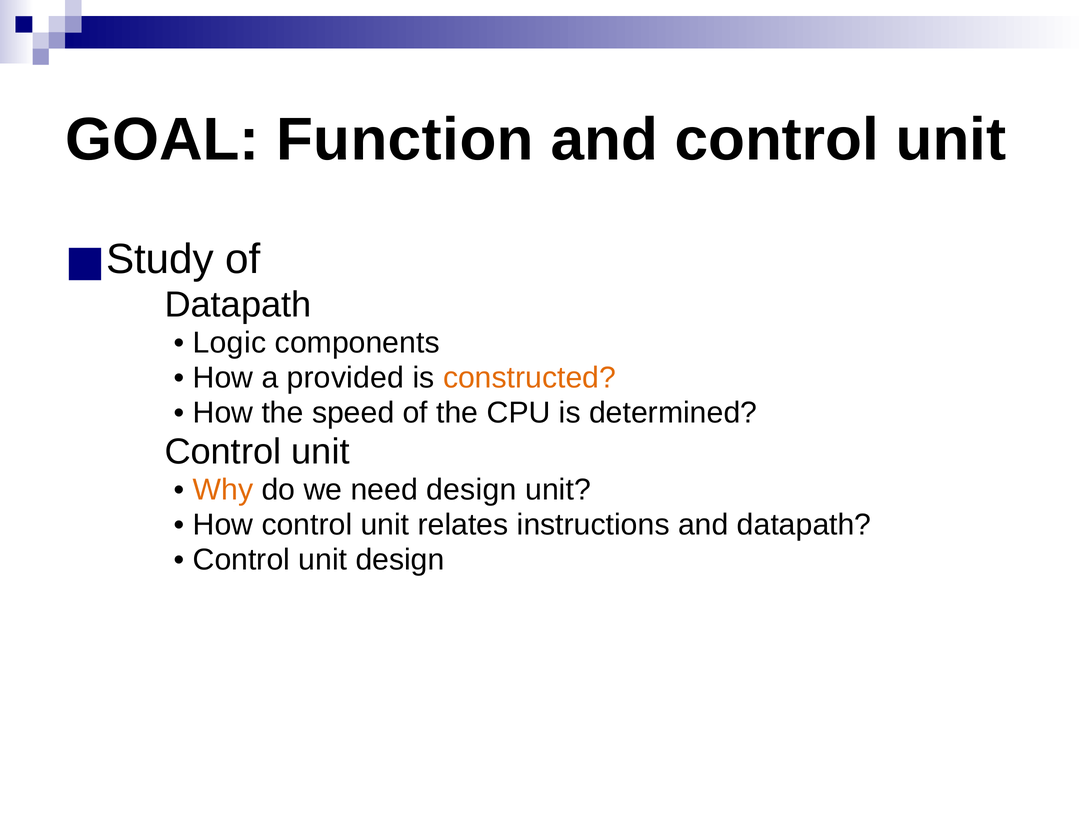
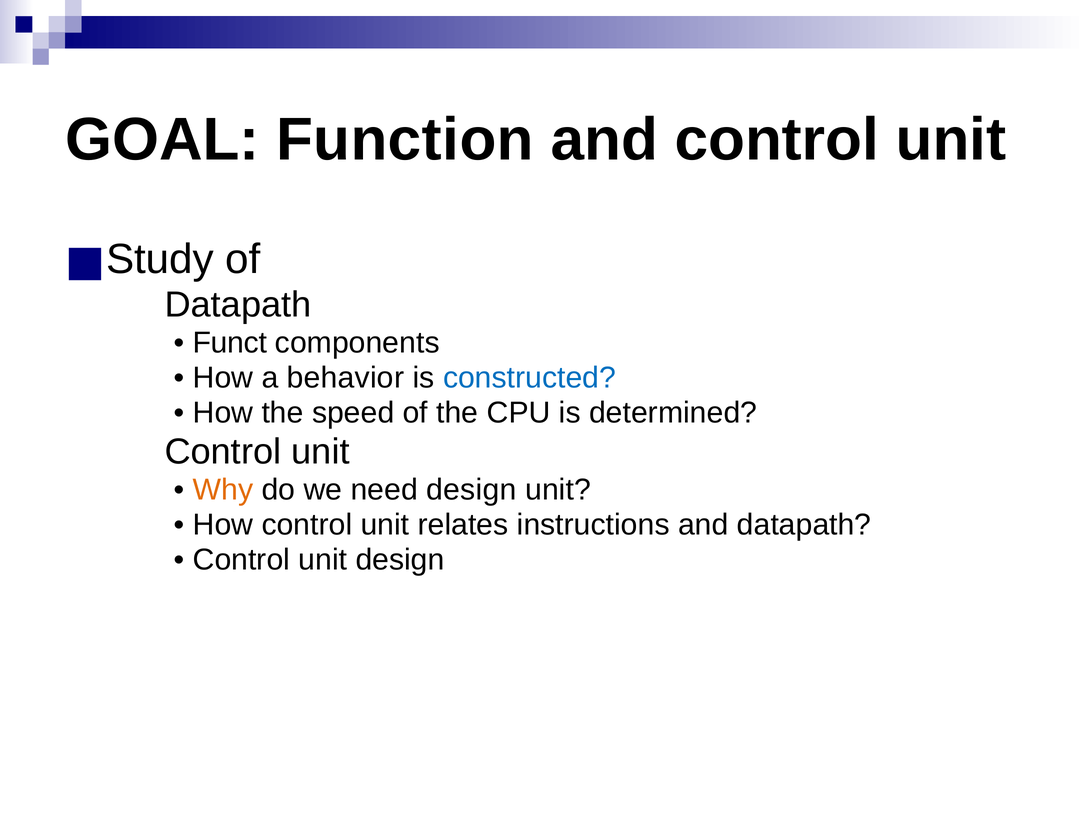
Logic: Logic -> Funct
provided: provided -> behavior
constructed colour: orange -> blue
